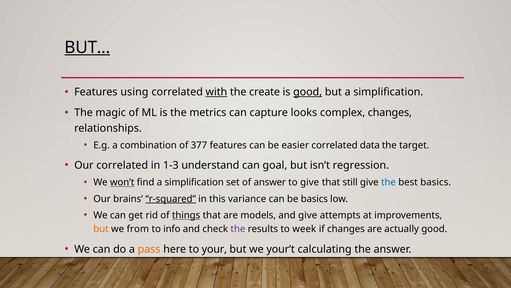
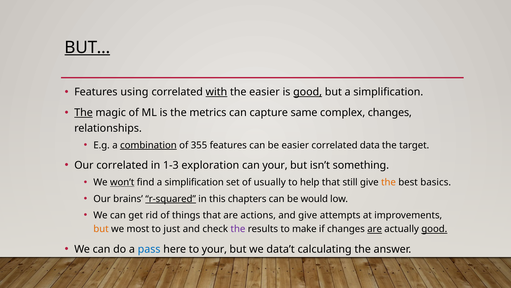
the create: create -> easier
The at (84, 113) underline: none -> present
looks: looks -> same
combination underline: none -> present
377: 377 -> 355
understand: understand -> exploration
can goal: goal -> your
regression: regression -> something
of answer: answer -> usually
to give: give -> help
the at (389, 182) colour: blue -> orange
variance: variance -> chapters
be basics: basics -> would
things underline: present -> none
models: models -> actions
from: from -> most
info: info -> just
week: week -> make
are at (375, 229) underline: none -> present
good at (434, 229) underline: none -> present
pass colour: orange -> blue
your’t: your’t -> data’t
